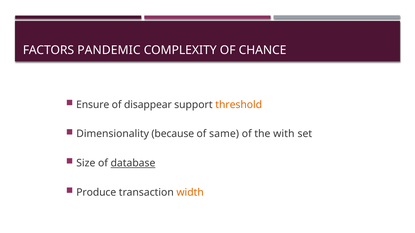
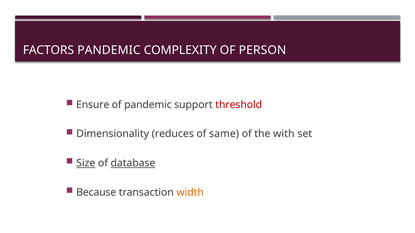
CHANCE: CHANCE -> PERSON
of disappear: disappear -> pandemic
threshold colour: orange -> red
because: because -> reduces
Size underline: none -> present
Produce: Produce -> Because
